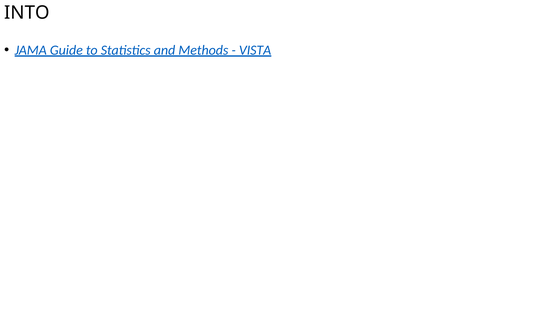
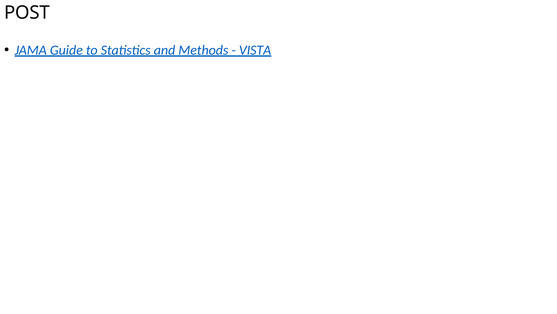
INTO: INTO -> POST
